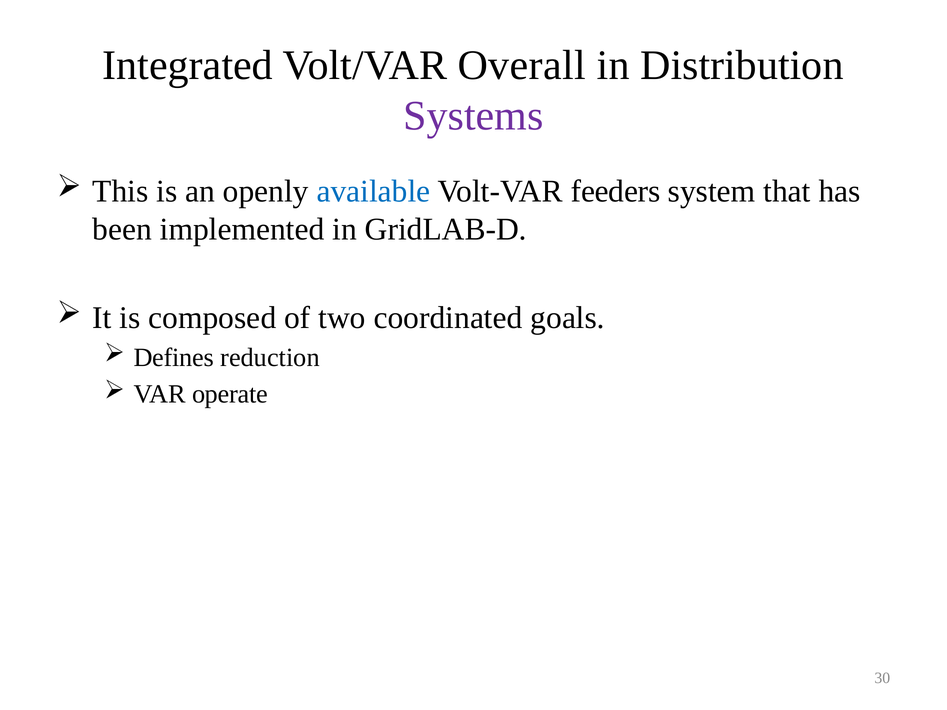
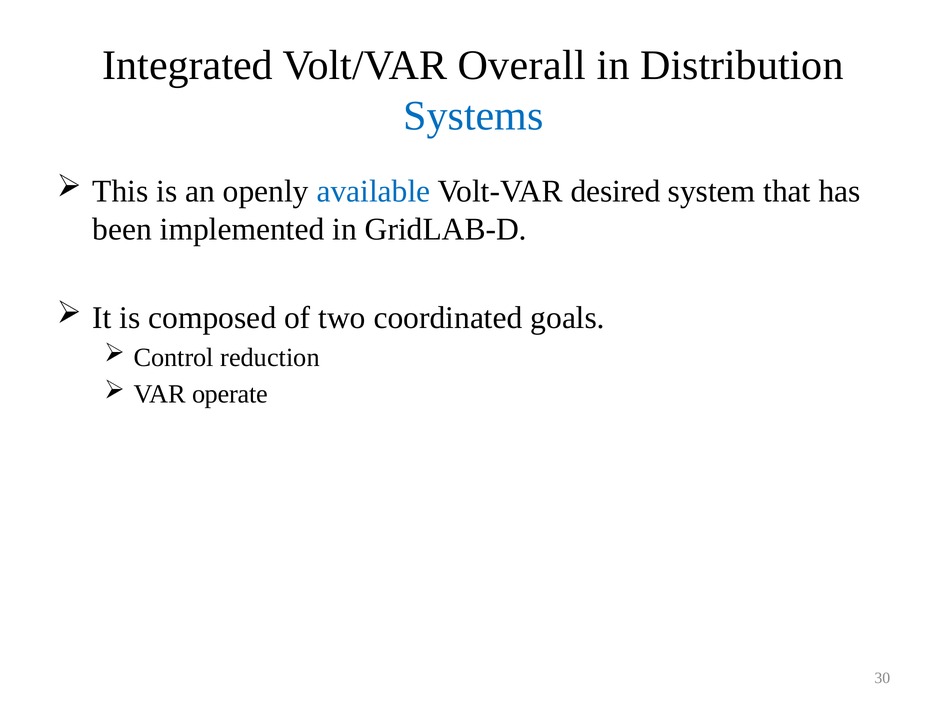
Systems colour: purple -> blue
feeders: feeders -> desired
Defines: Defines -> Control
